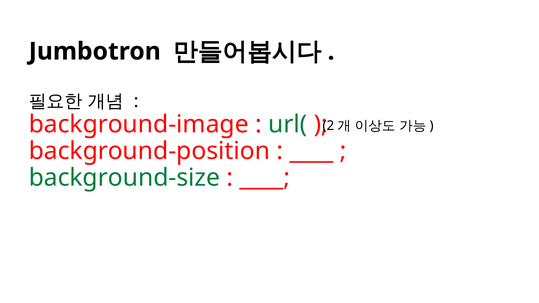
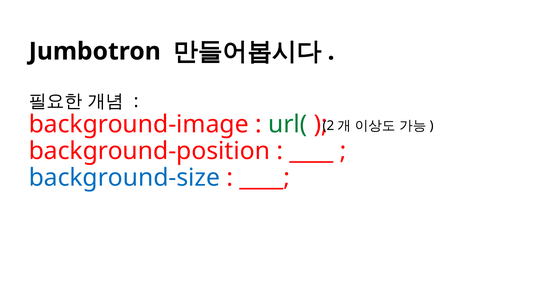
background-size colour: green -> blue
